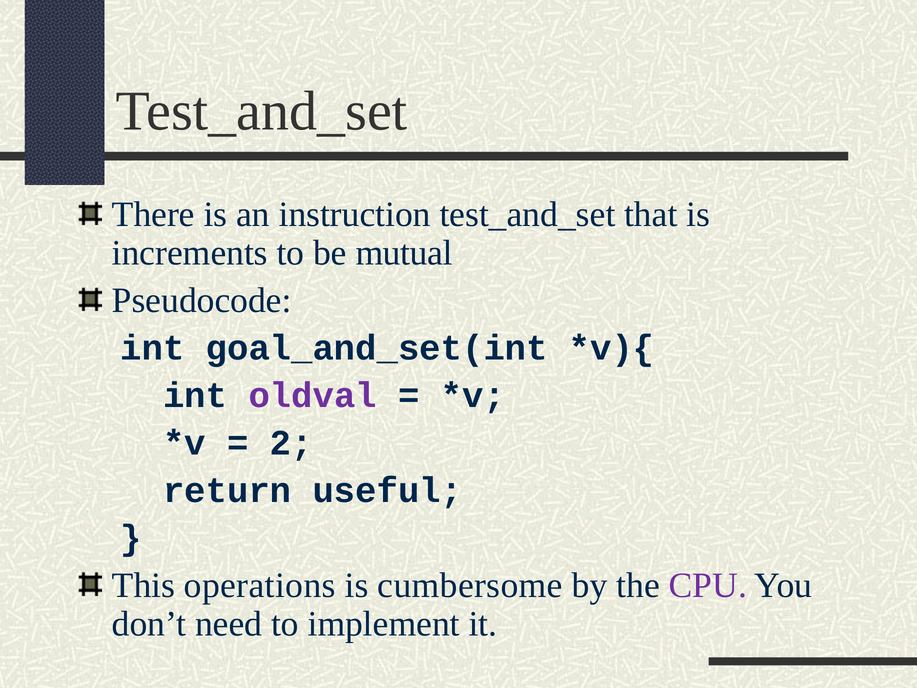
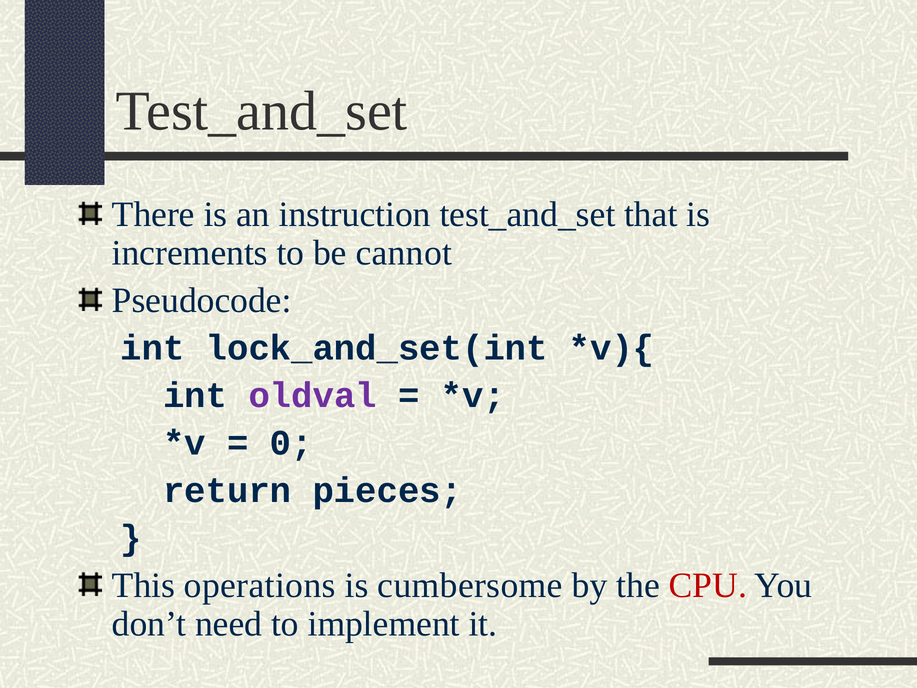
mutual: mutual -> cannot
goal_and_set(int: goal_and_set(int -> lock_and_set(int
2: 2 -> 0
useful: useful -> pieces
CPU colour: purple -> red
